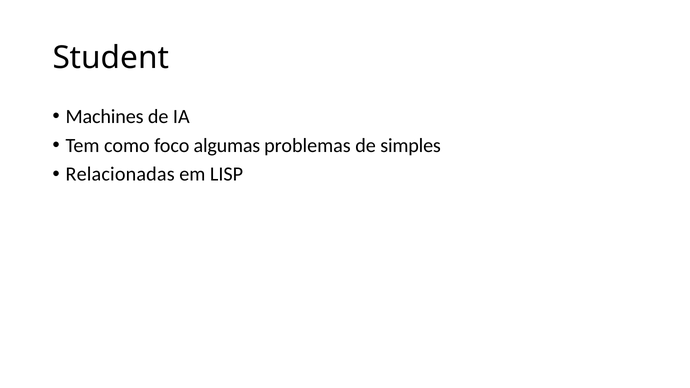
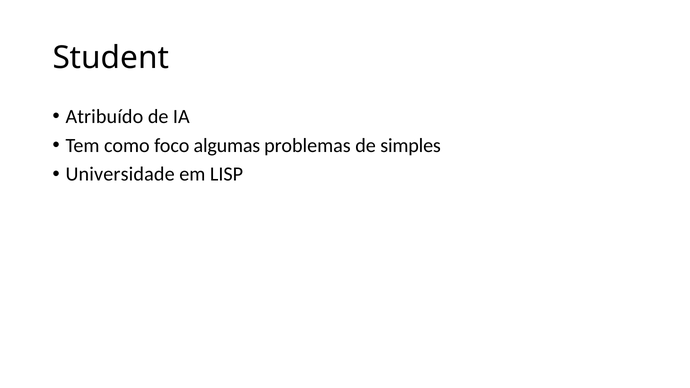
Machines: Machines -> Atribuído
Relacionadas: Relacionadas -> Universidade
